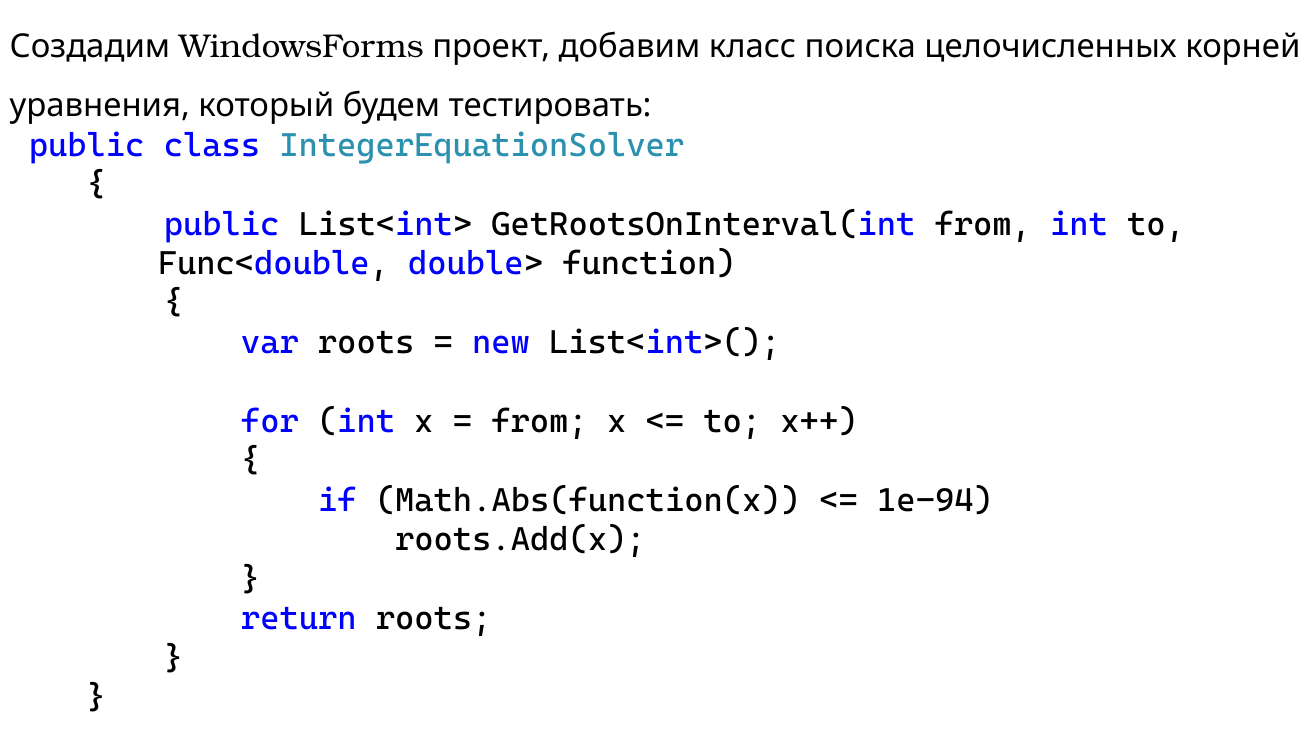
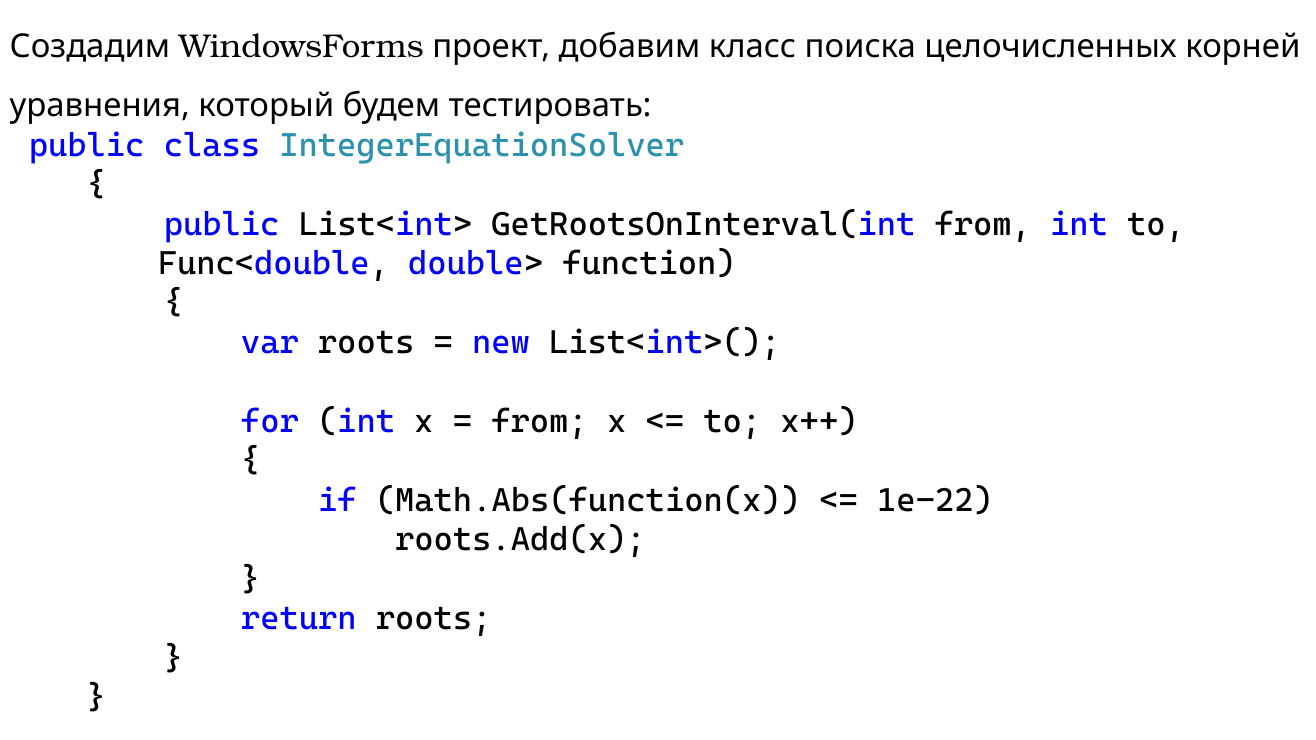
1e-94: 1e-94 -> 1e-22
